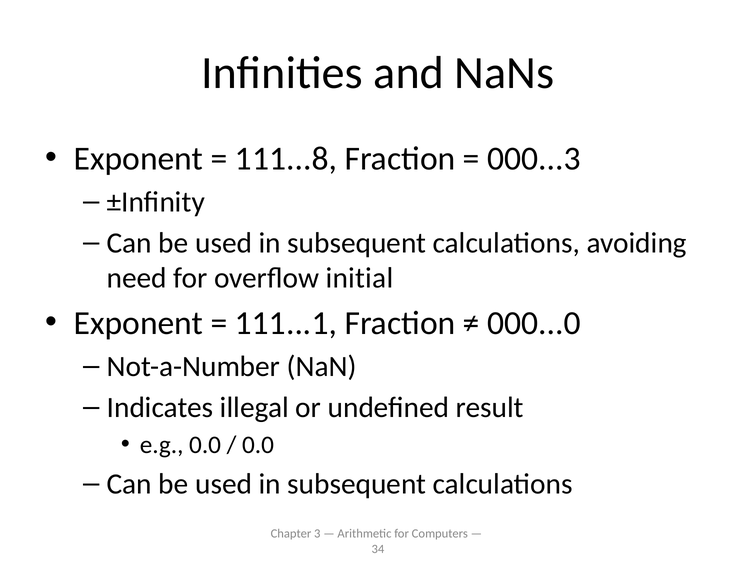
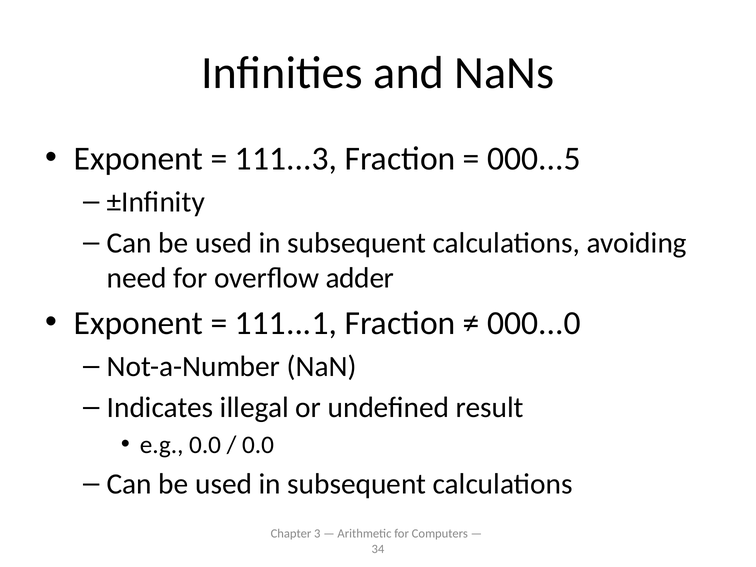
111...8: 111...8 -> 111...3
000...3: 000...3 -> 000...5
initial: initial -> adder
